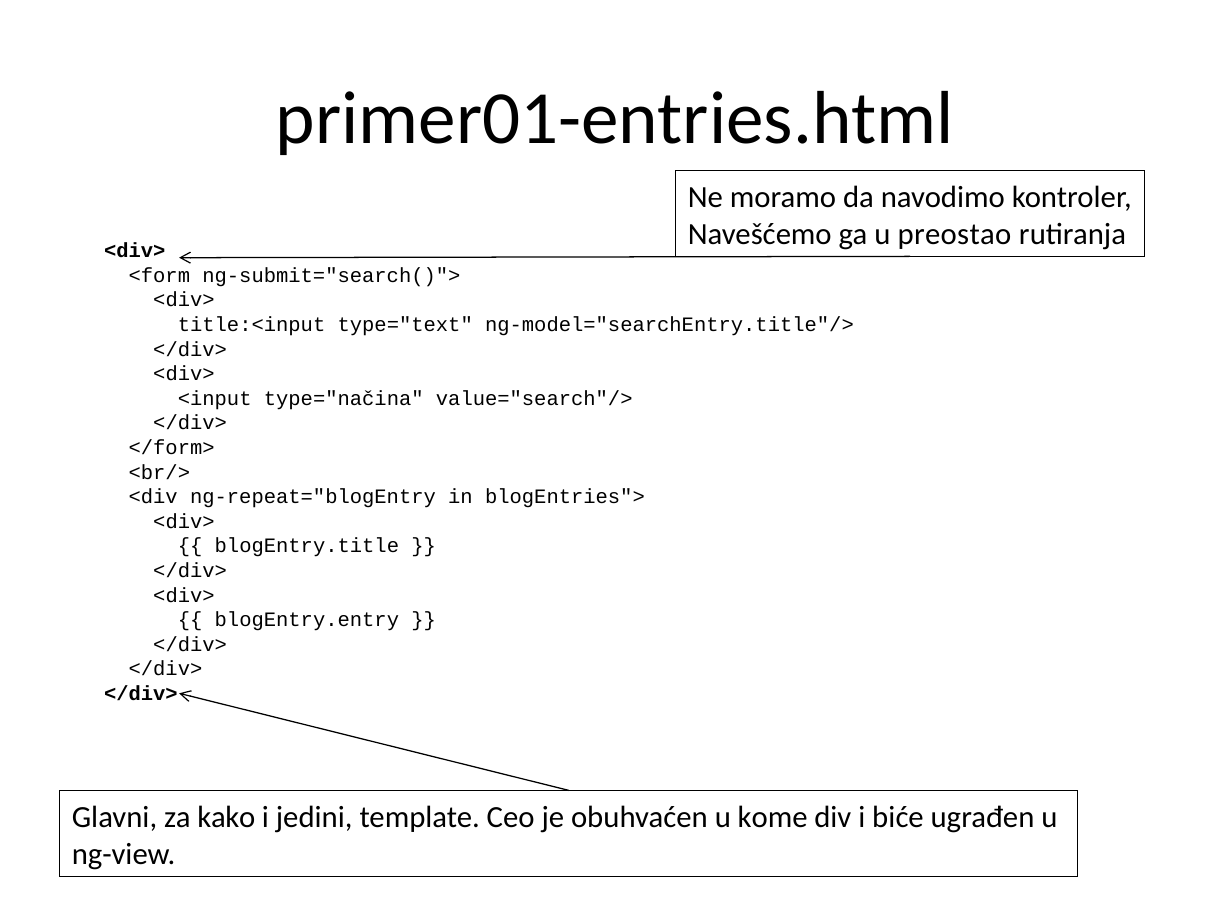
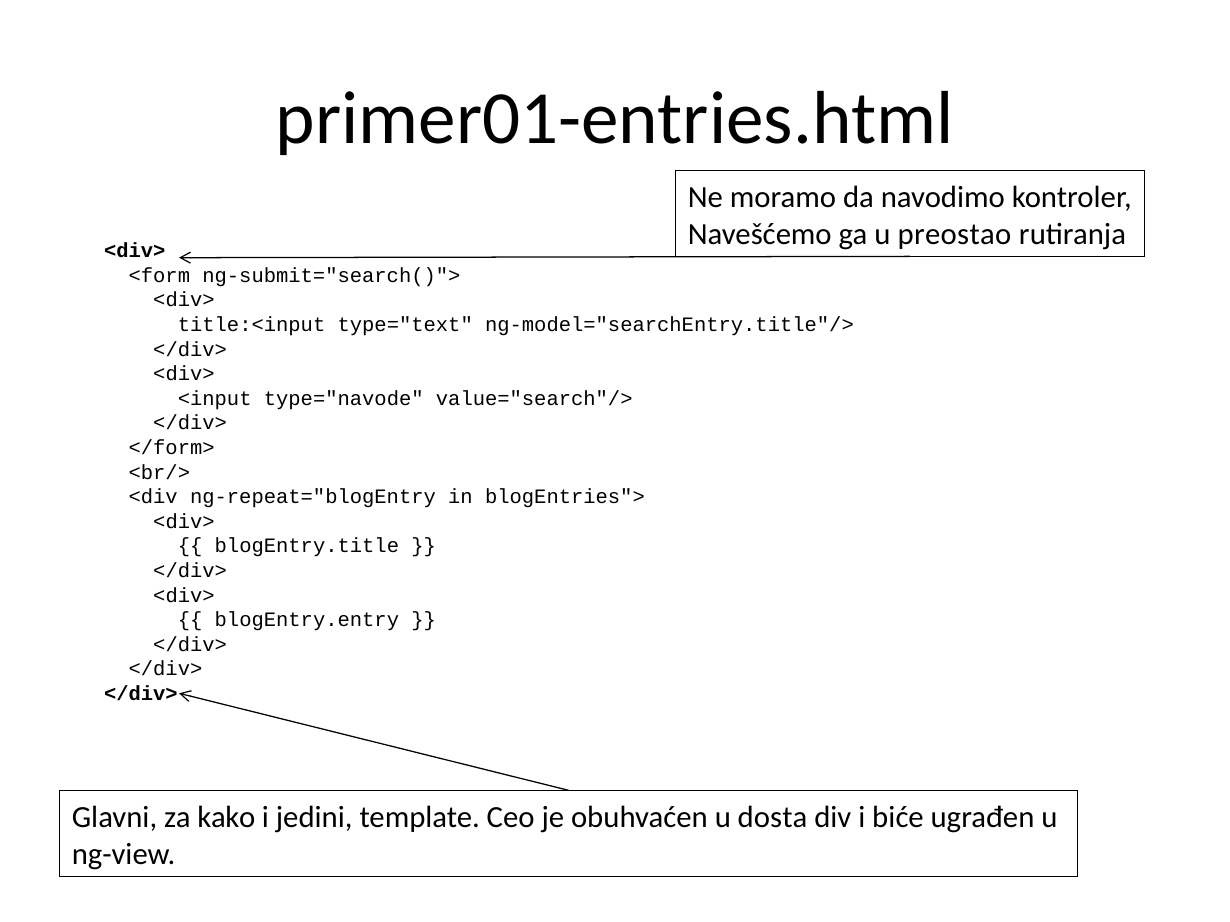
type="načina: type="načina -> type="navode
kome: kome -> dosta
